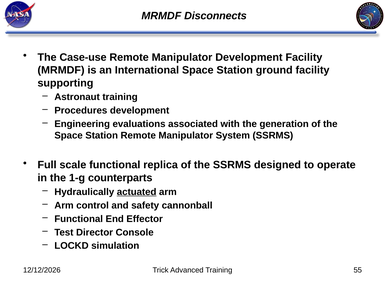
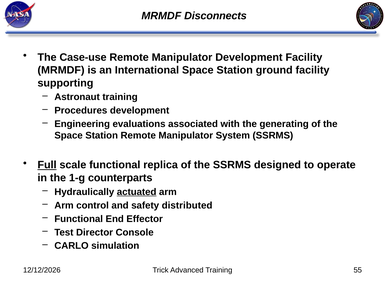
generation: generation -> generating
Full underline: none -> present
cannonball: cannonball -> distributed
LOCKD: LOCKD -> CARLO
